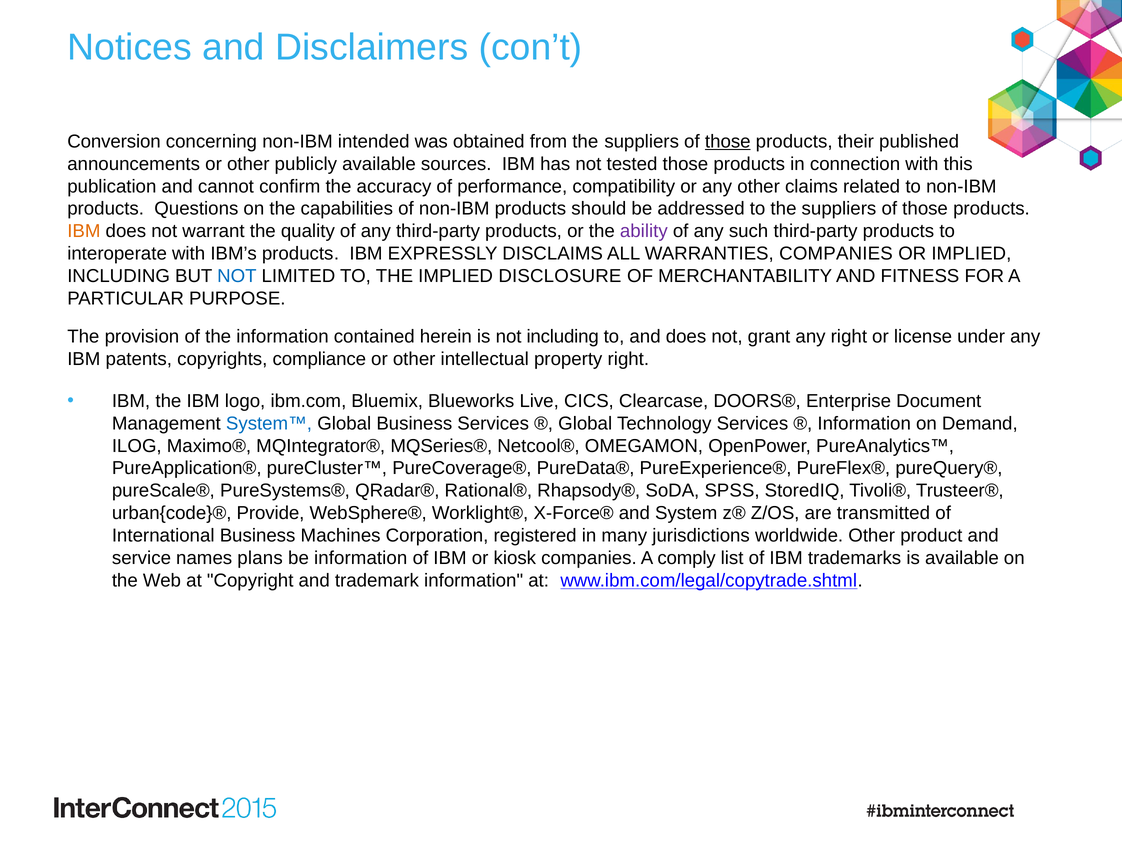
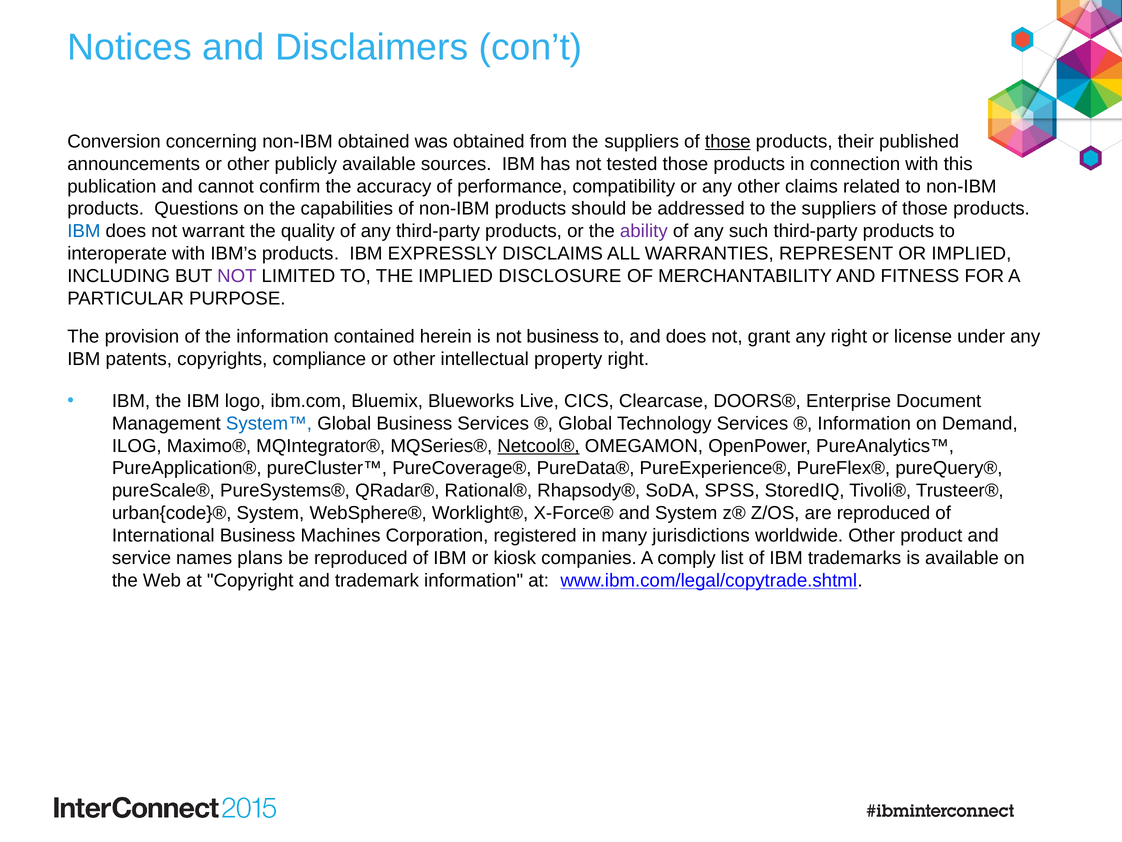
non-IBM intended: intended -> obtained
IBM at (84, 231) colour: orange -> blue
WARRANTIES COMPANIES: COMPANIES -> REPRESENT
NOT at (237, 276) colour: blue -> purple
not including: including -> business
Netcool® underline: none -> present
urban{code}® Provide: Provide -> System
are transmitted: transmitted -> reproduced
be information: information -> reproduced
